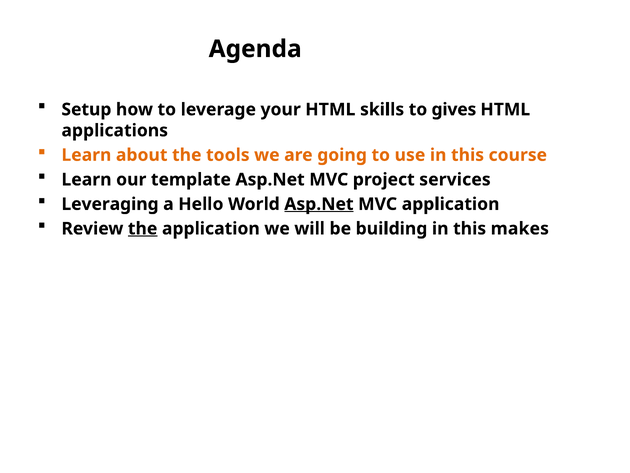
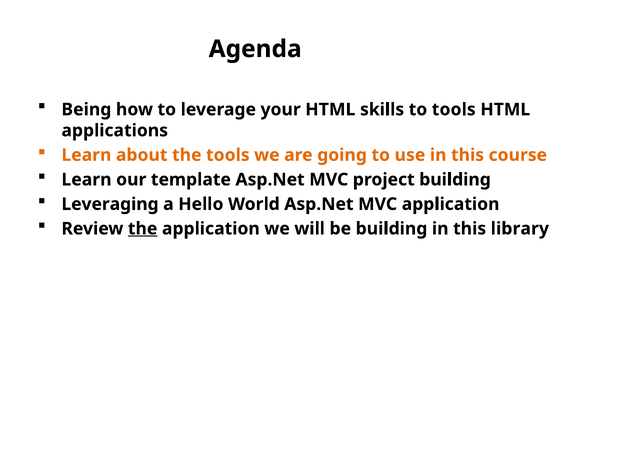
Setup: Setup -> Being
to gives: gives -> tools
project services: services -> building
Asp.Net at (319, 204) underline: present -> none
makes: makes -> library
